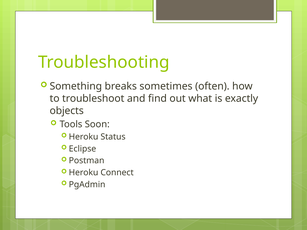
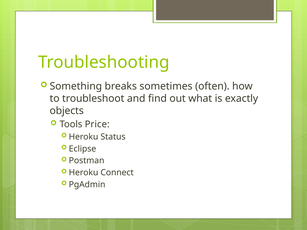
Soon: Soon -> Price
